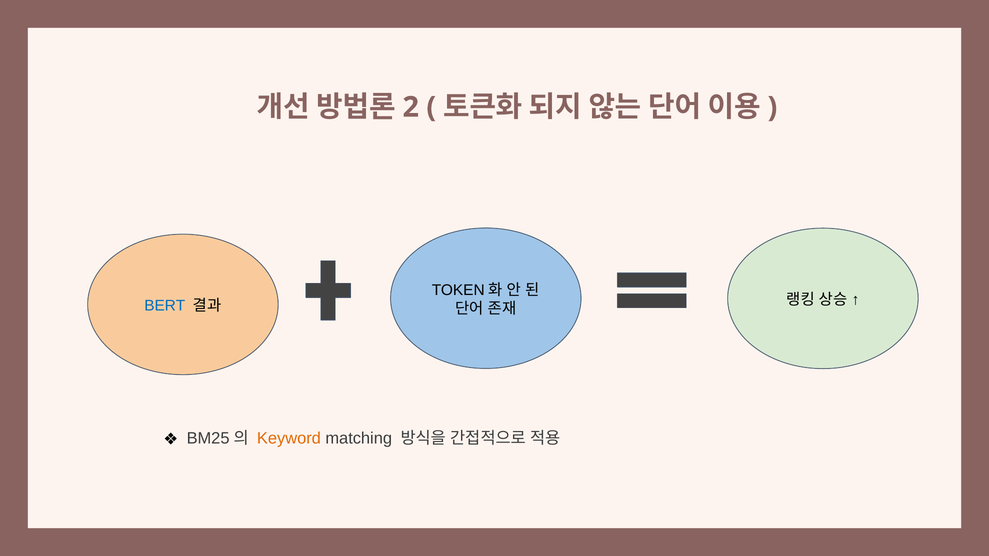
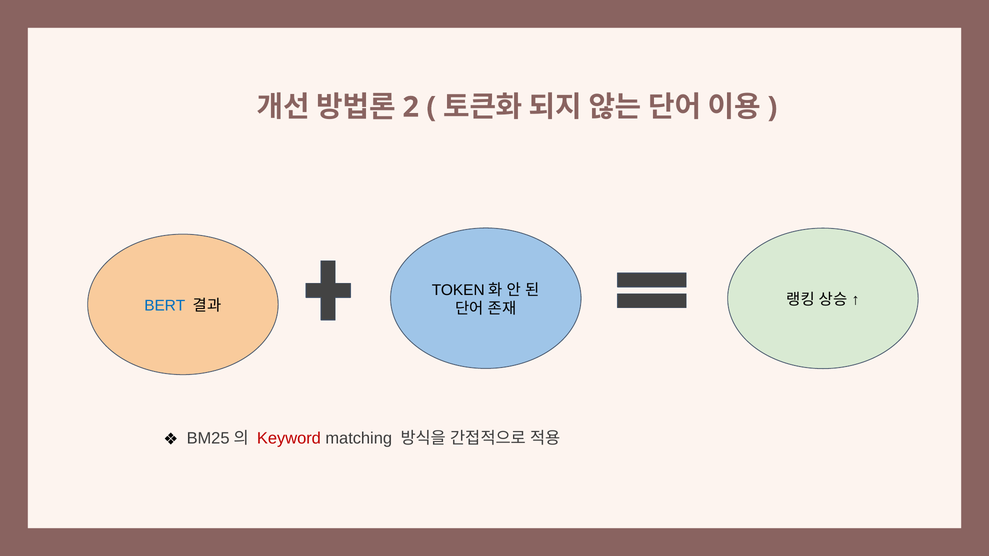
Keyword colour: orange -> red
